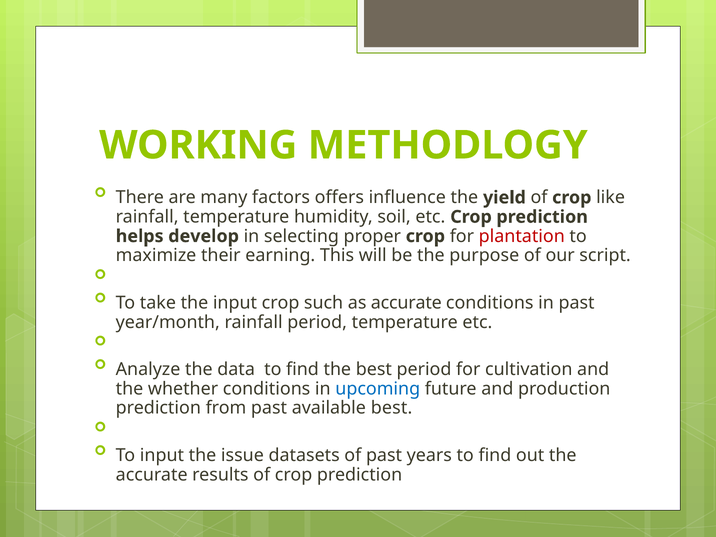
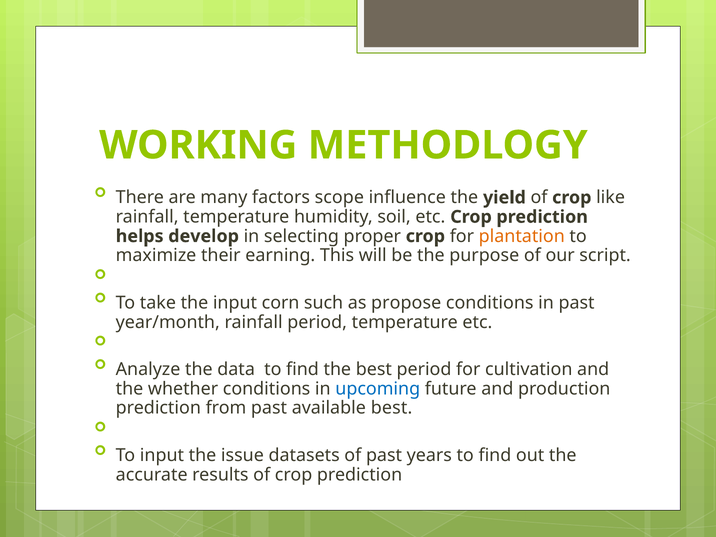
offers: offers -> scope
plantation colour: red -> orange
input crop: crop -> corn
as accurate: accurate -> propose
